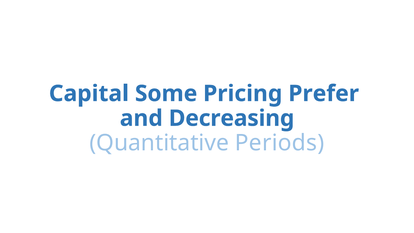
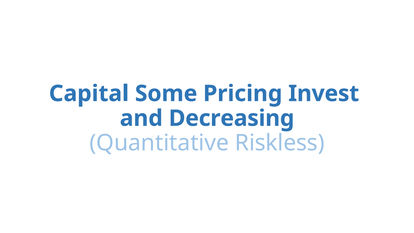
Prefer: Prefer -> Invest
Periods: Periods -> Riskless
